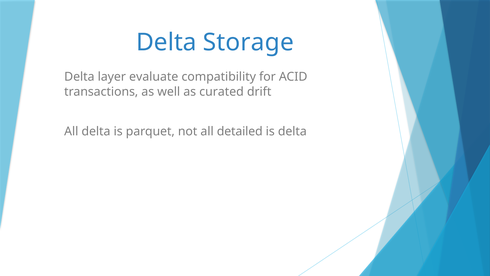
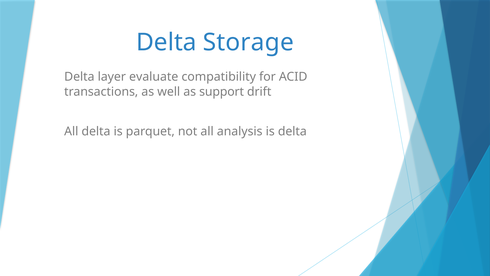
curated: curated -> support
detailed: detailed -> analysis
